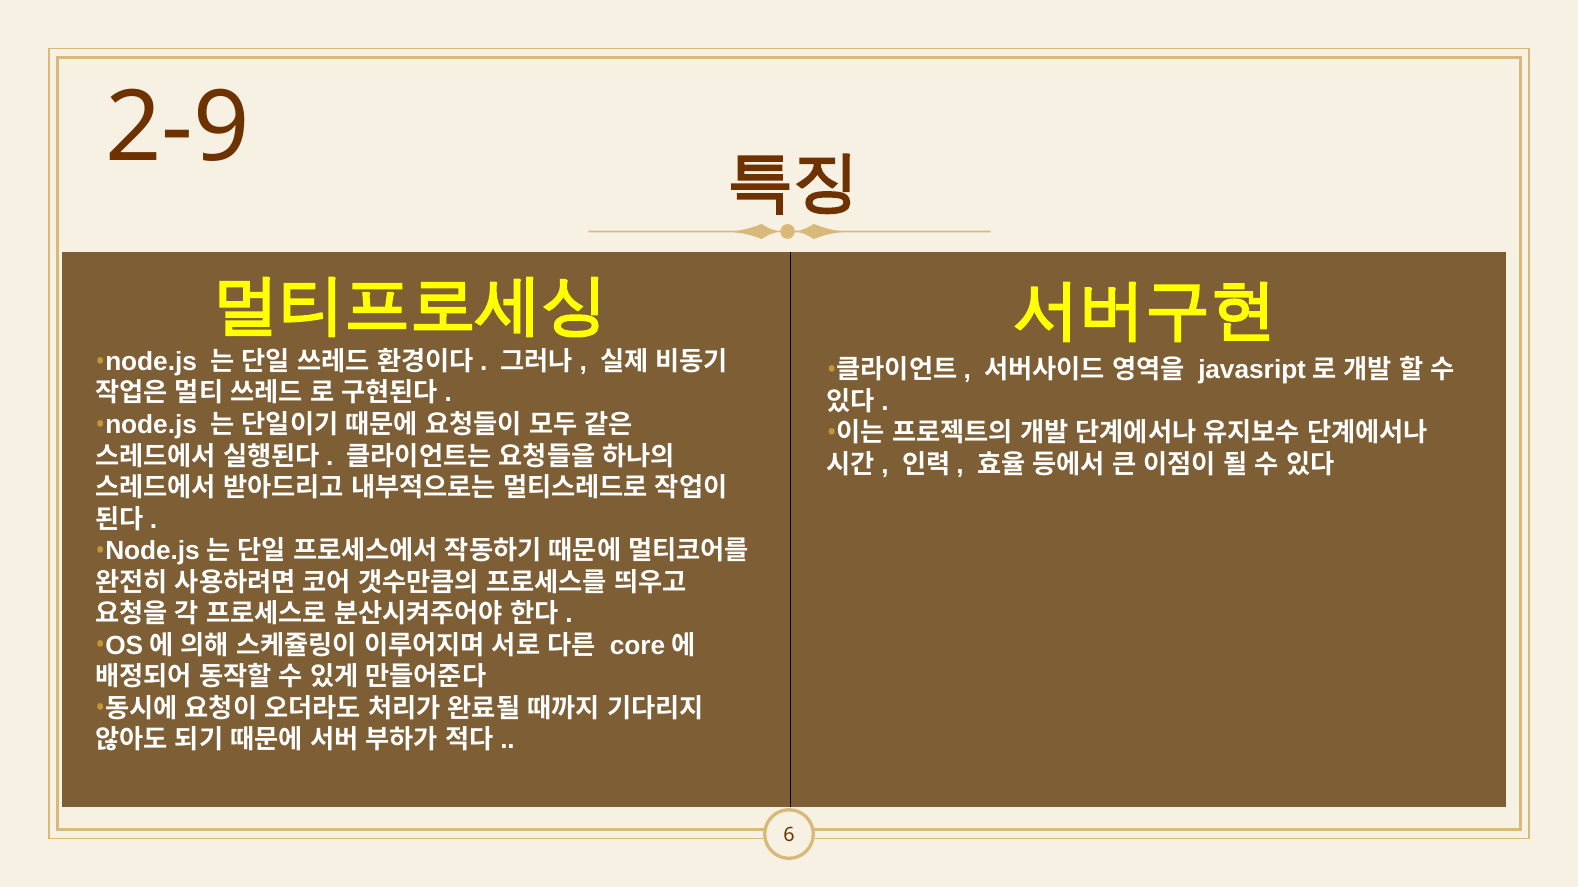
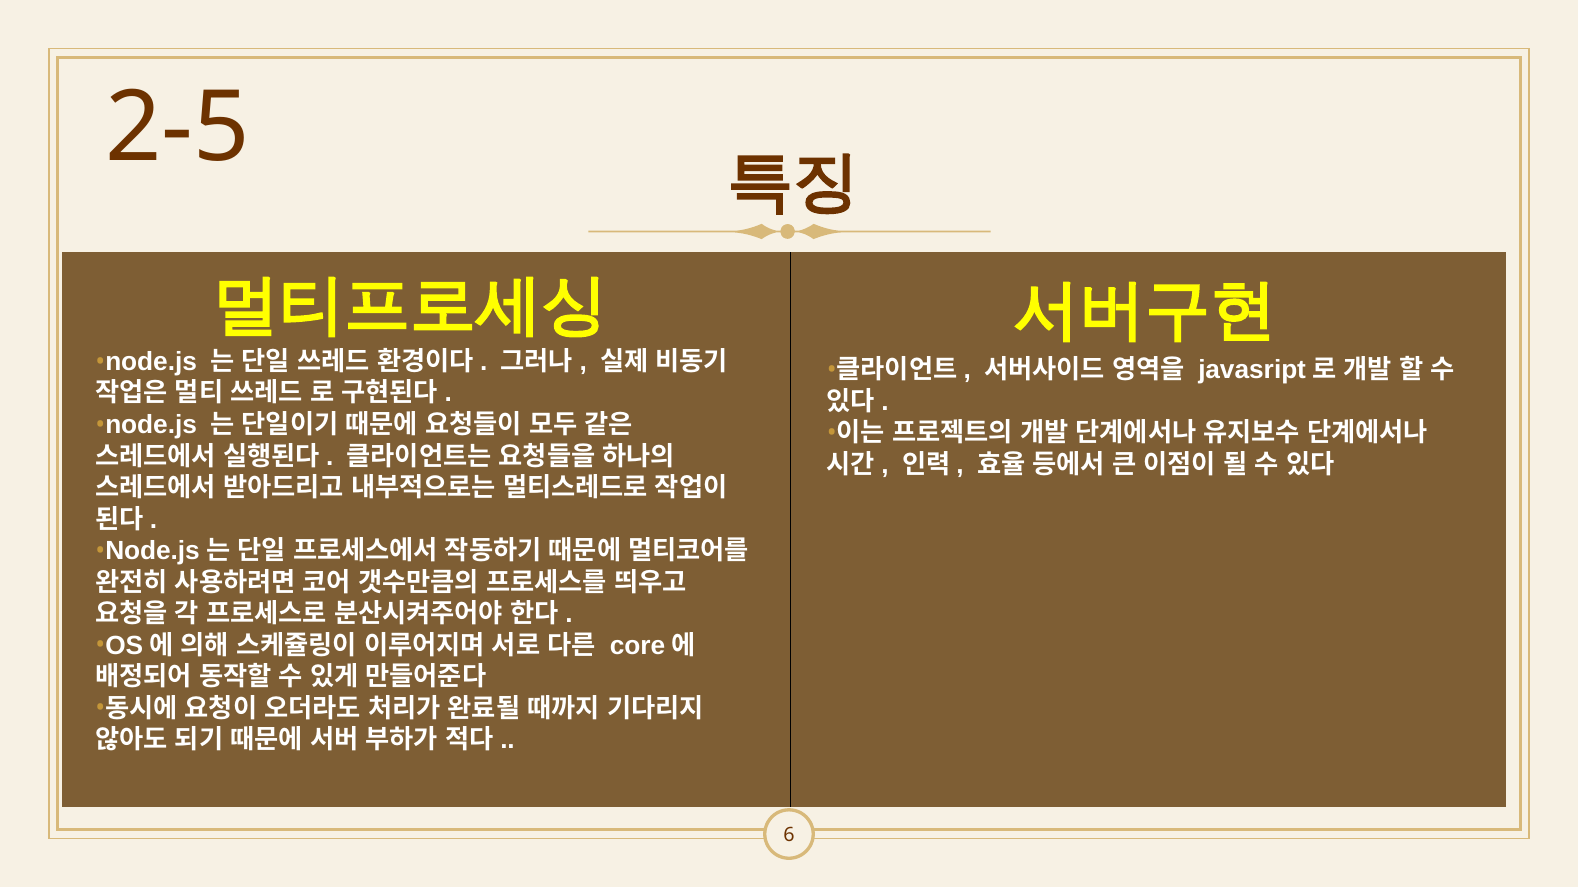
2-9: 2-9 -> 2-5
